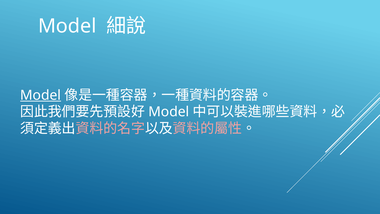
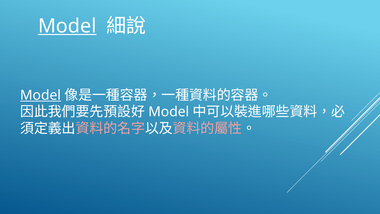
Model at (67, 26) underline: none -> present
